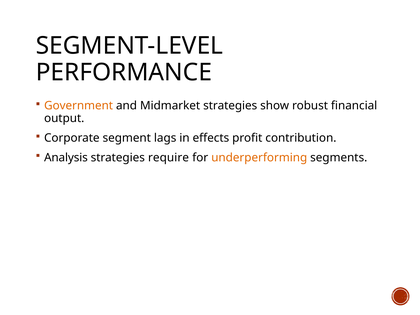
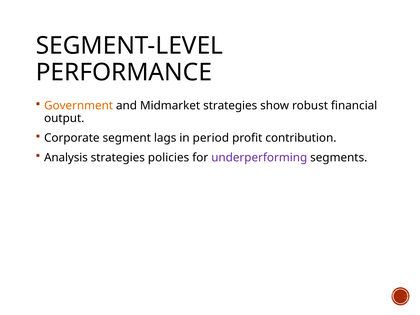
effects: effects -> period
require: require -> policies
underperforming colour: orange -> purple
